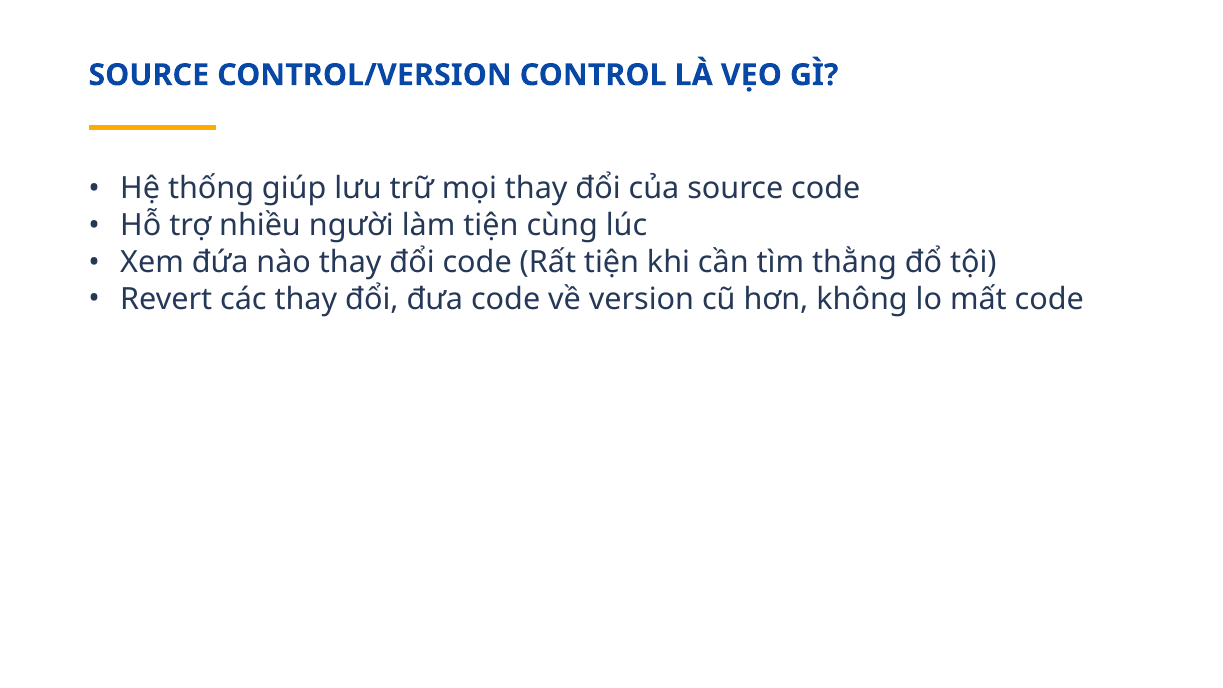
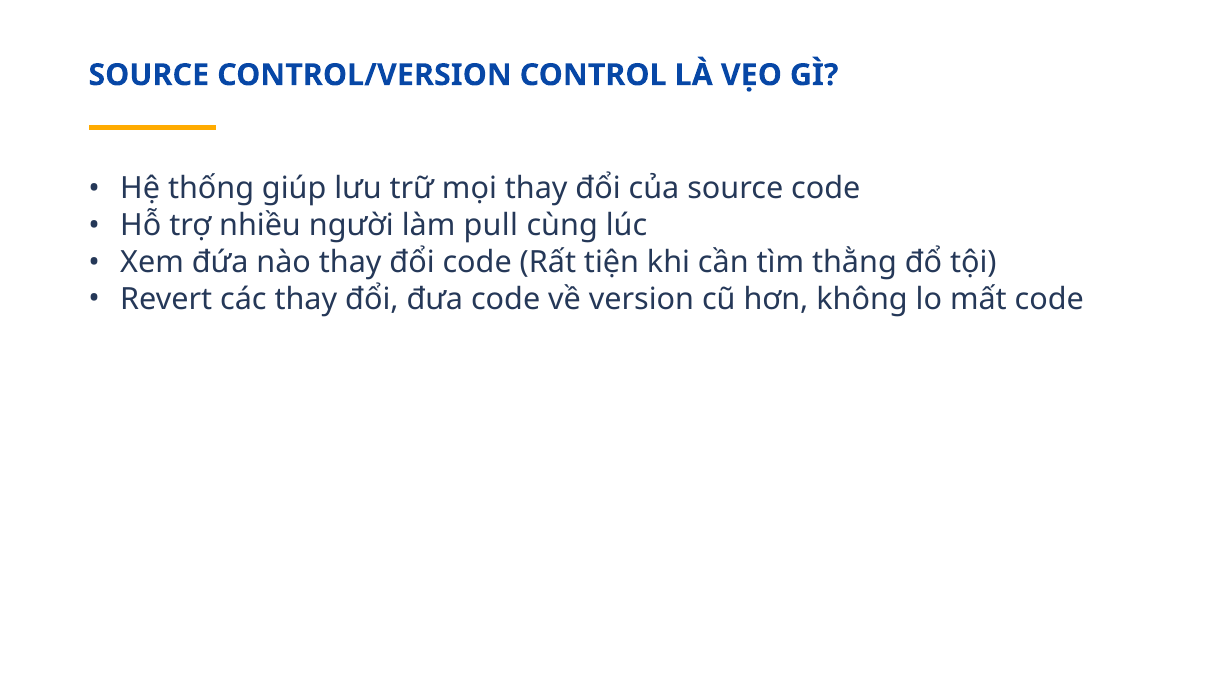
làm tiện: tiện -> pull
